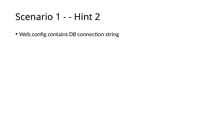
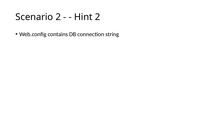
Scenario 1: 1 -> 2
